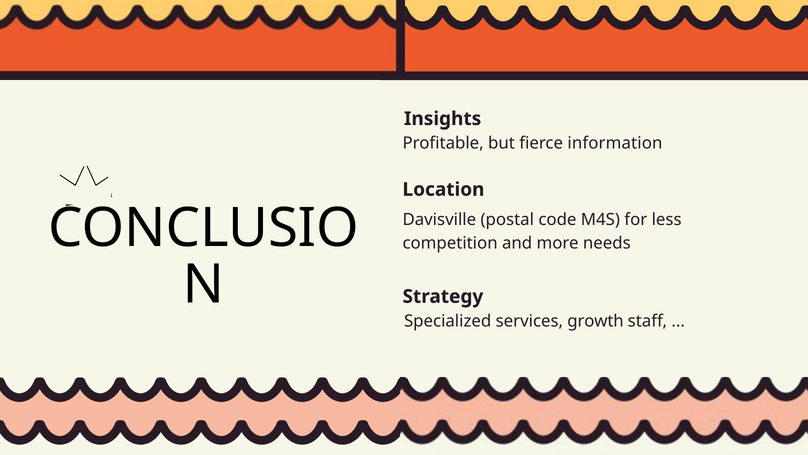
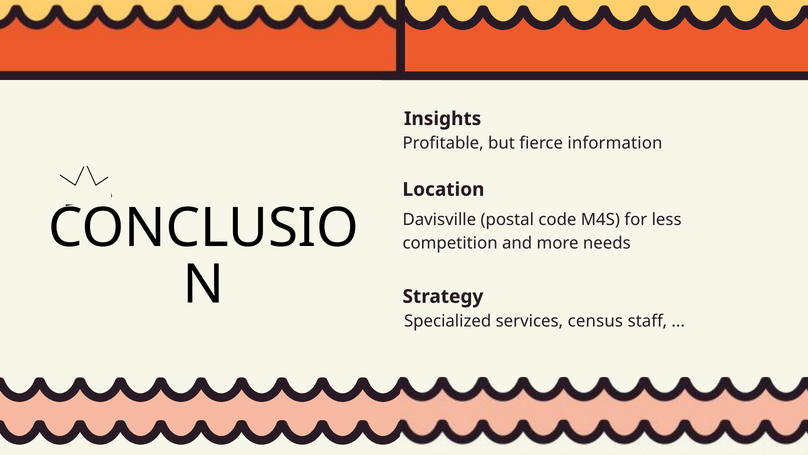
growth: growth -> census
